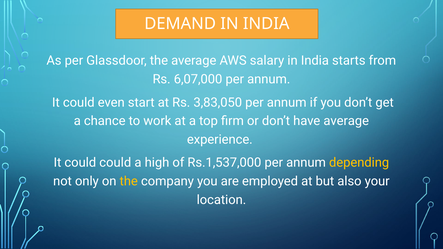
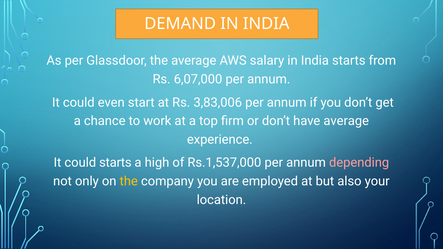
3,83,050: 3,83,050 -> 3,83,006
could could: could -> starts
depending colour: yellow -> pink
